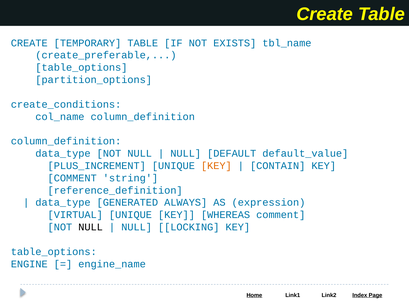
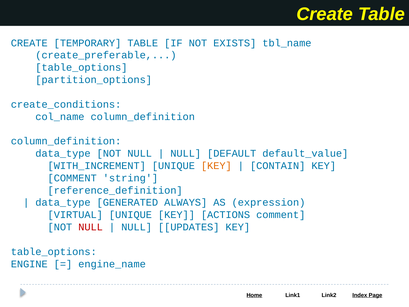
PLUS_INCREMENT: PLUS_INCREMENT -> WITH_INCREMENT
WHEREAS: WHEREAS -> ACTIONS
NULL at (91, 227) colour: black -> red
LOCKING: LOCKING -> UPDATES
